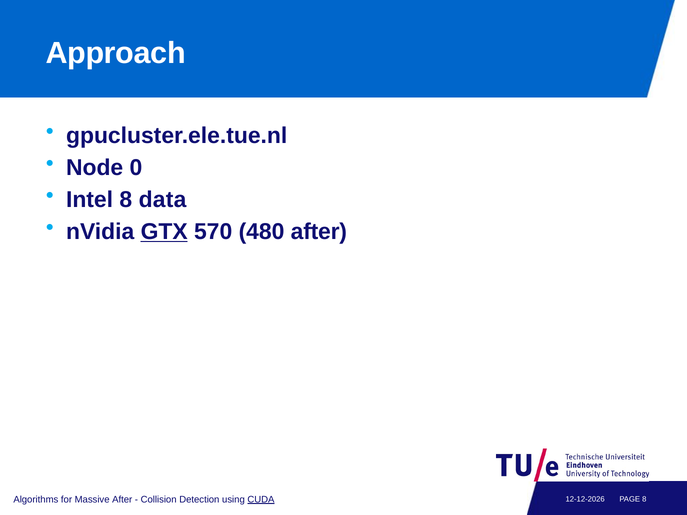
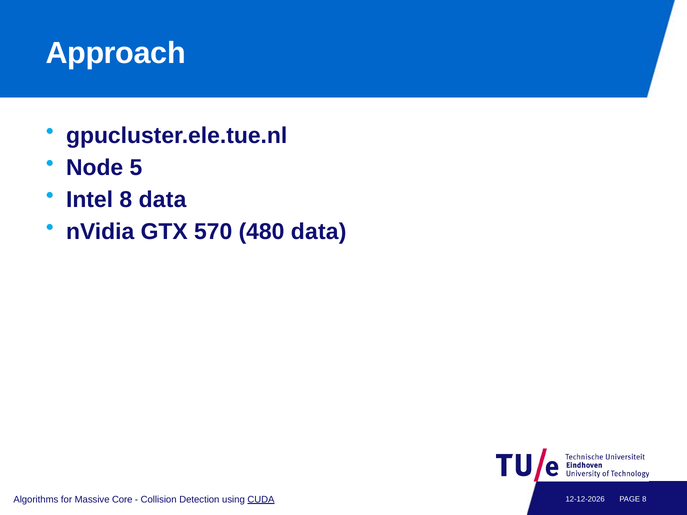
0: 0 -> 5
GTX underline: present -> none
480 after: after -> data
Massive After: After -> Core
